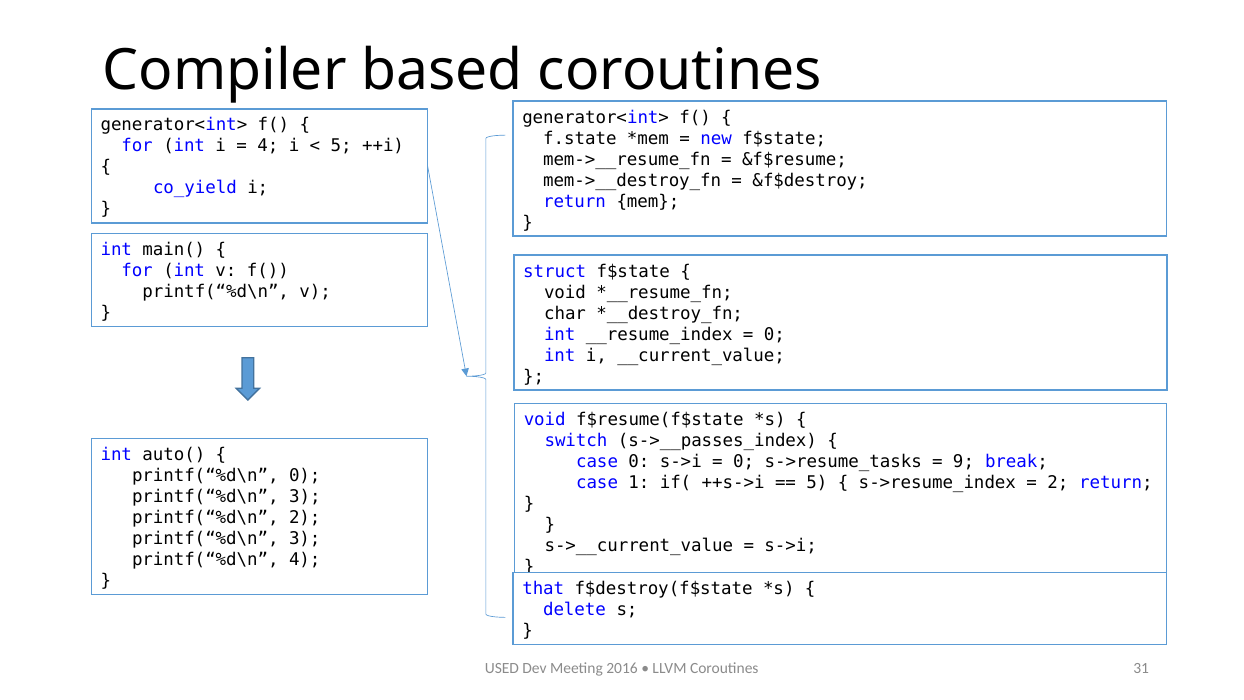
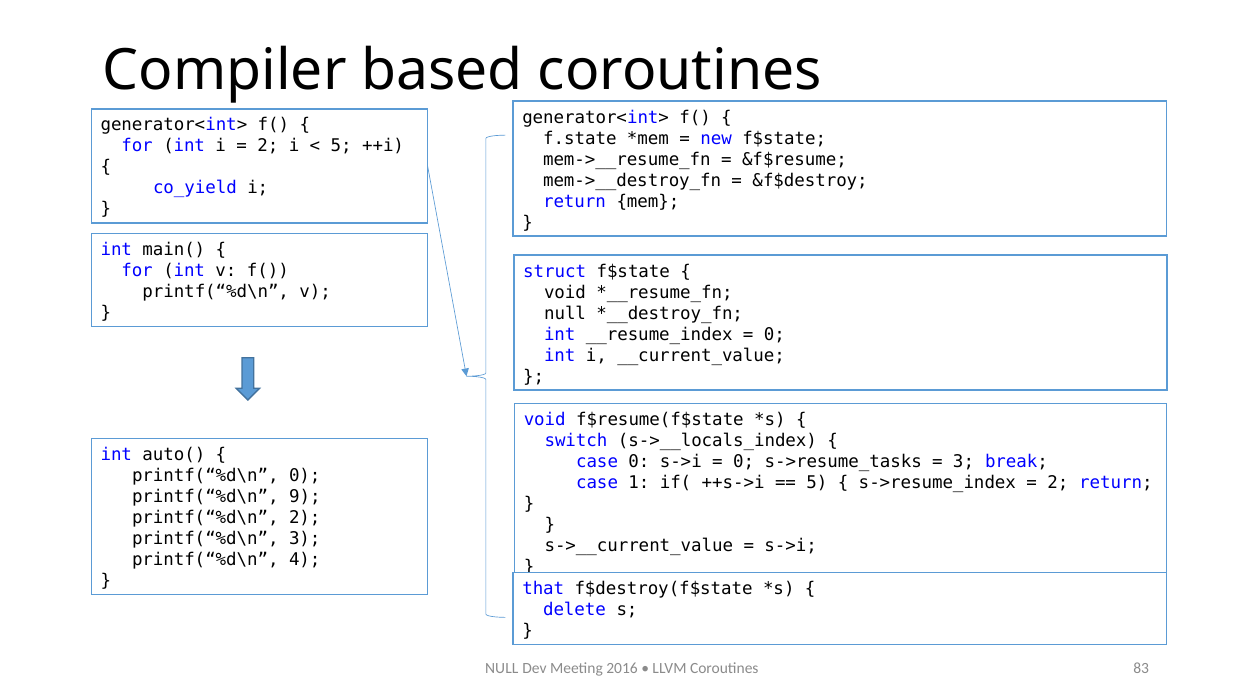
4 at (268, 146): 4 -> 2
char at (565, 313): char -> null
s->__passes_index: s->__passes_index -> s->__locals_index
9 at (964, 461): 9 -> 3
3 at (305, 497): 3 -> 9
USED at (502, 668): USED -> NULL
31: 31 -> 83
